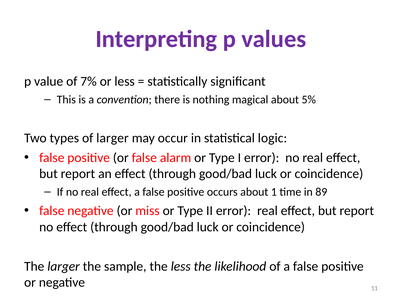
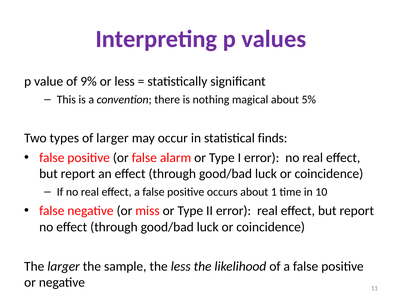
7%: 7% -> 9%
logic: logic -> finds
89: 89 -> 10
